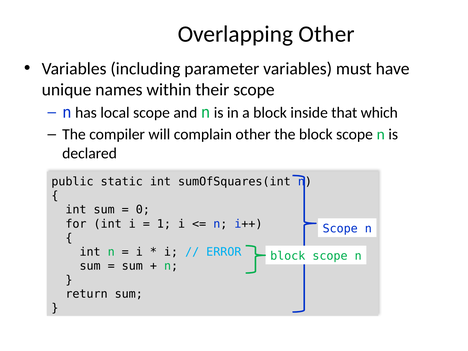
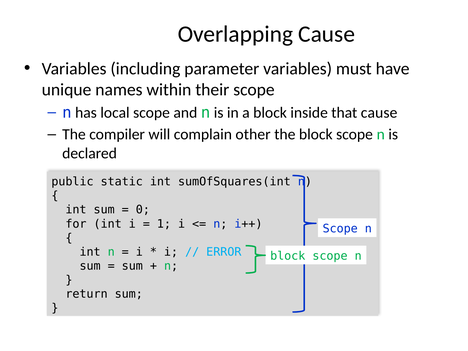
Overlapping Other: Other -> Cause
that which: which -> cause
